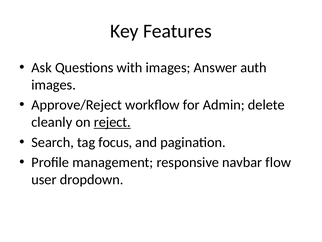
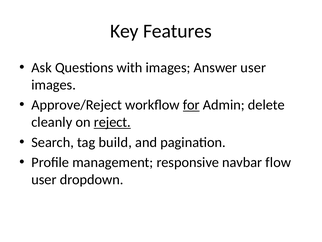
Answer auth: auth -> user
for underline: none -> present
focus: focus -> build
